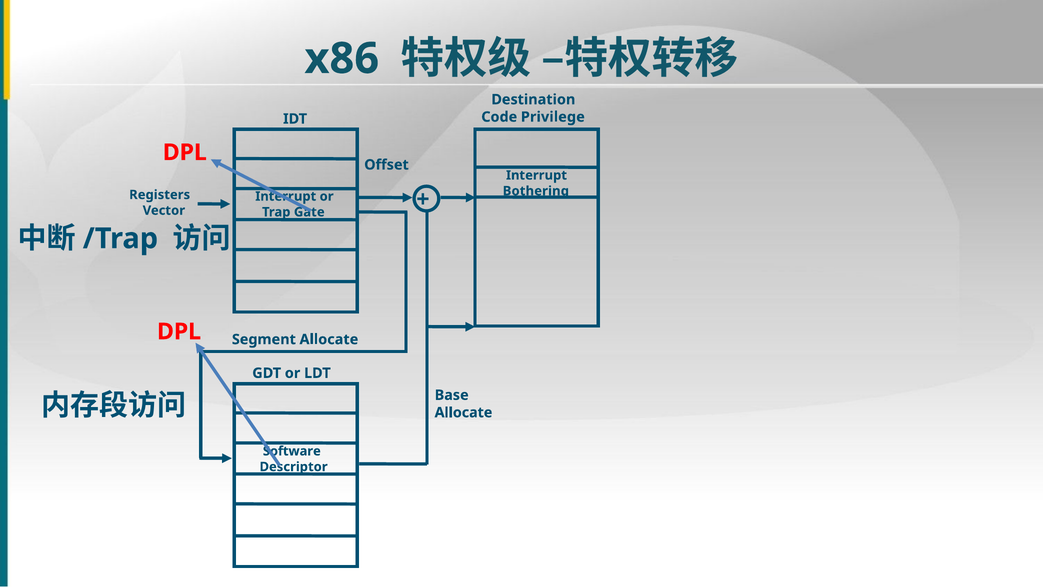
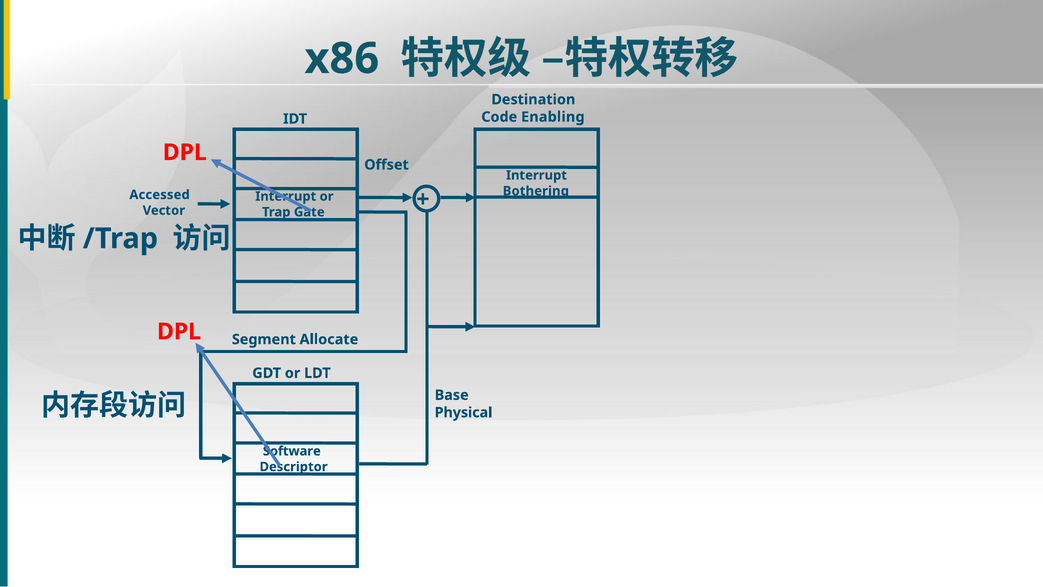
Privilege: Privilege -> Enabling
Registers: Registers -> Accessed
Allocate at (463, 412): Allocate -> Physical
